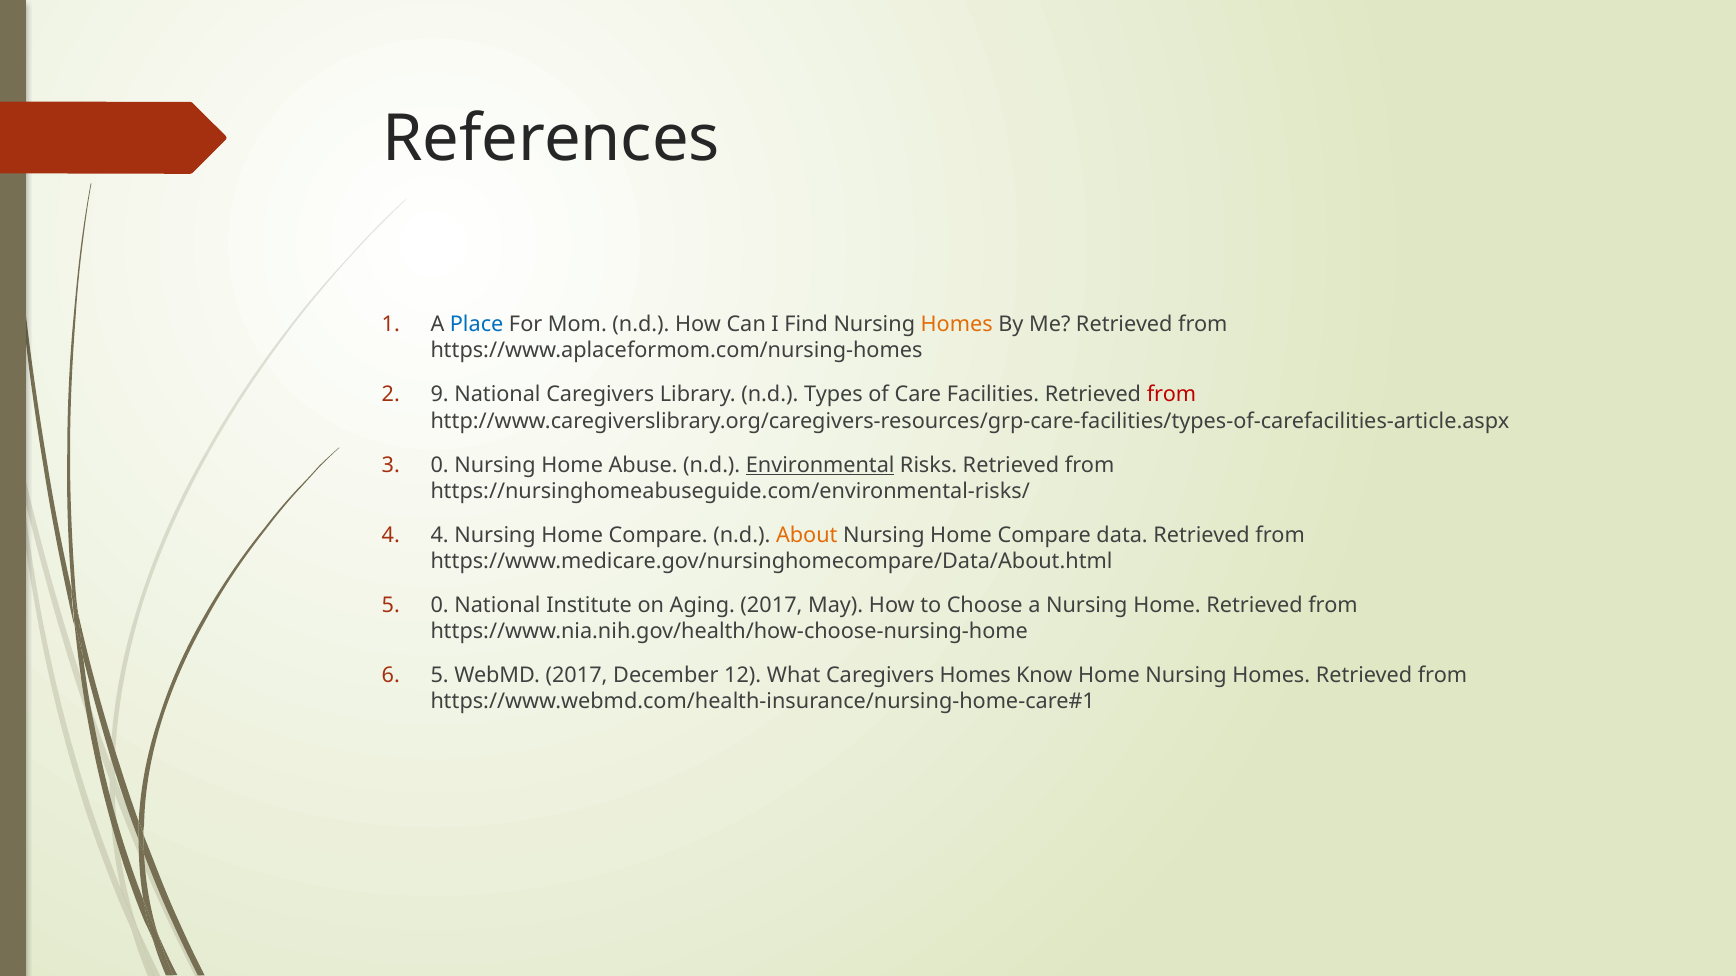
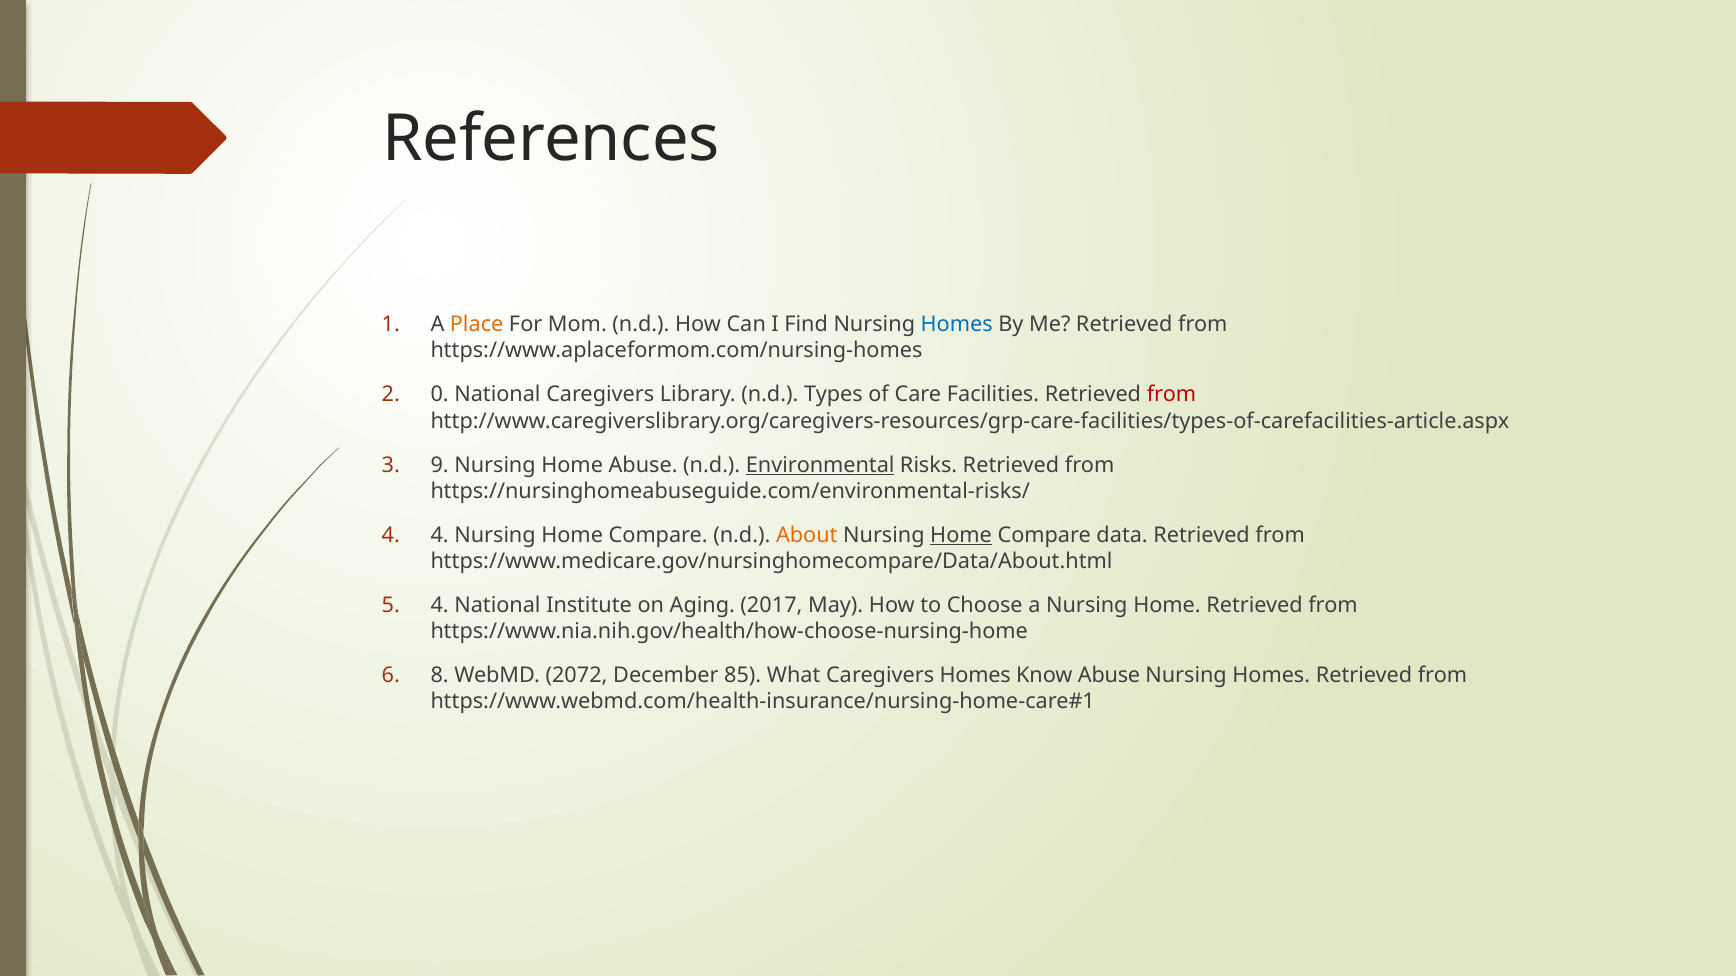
Place colour: blue -> orange
Homes at (957, 325) colour: orange -> blue
9: 9 -> 0
3 0: 0 -> 9
Home at (961, 535) underline: none -> present
5 0: 0 -> 4
6 5: 5 -> 8
WebMD 2017: 2017 -> 2072
12: 12 -> 85
Know Home: Home -> Abuse
